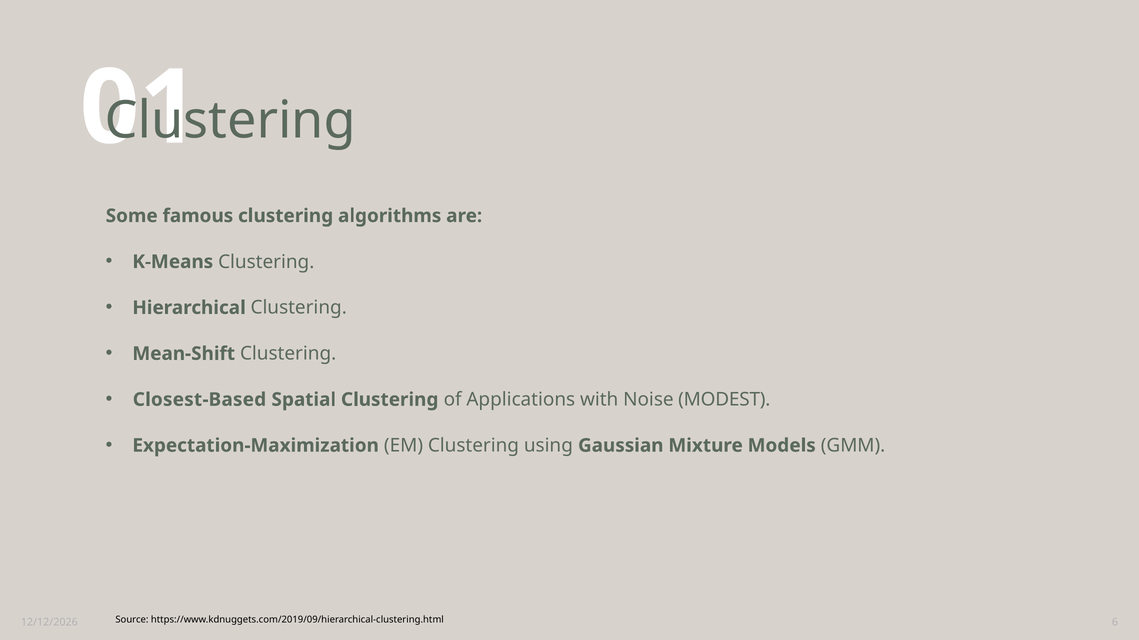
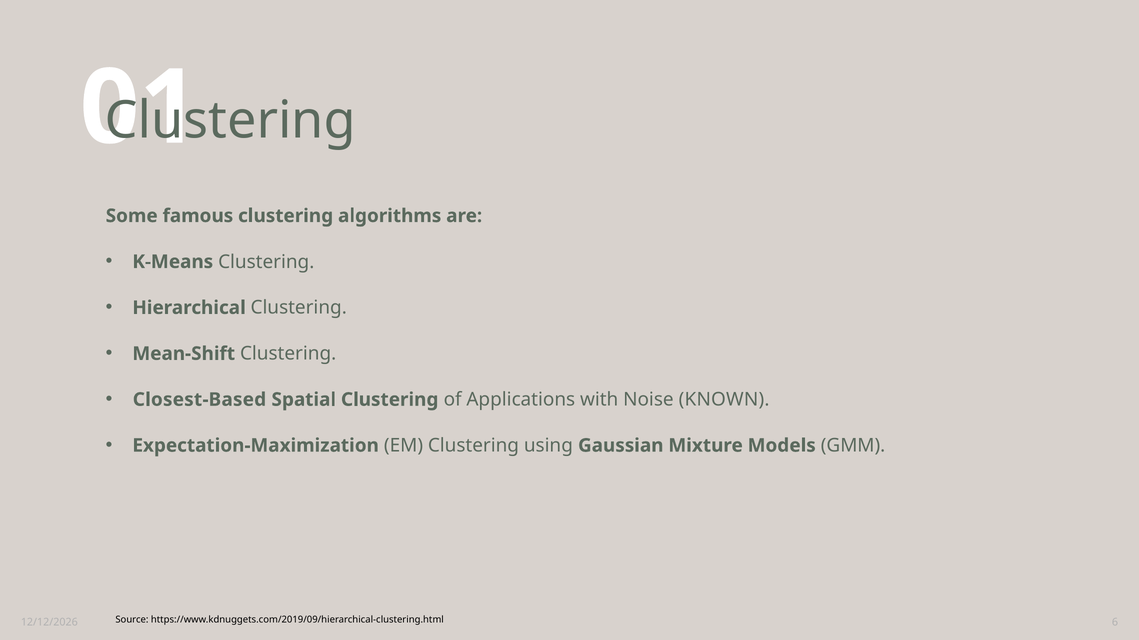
MODEST: MODEST -> KNOWN
